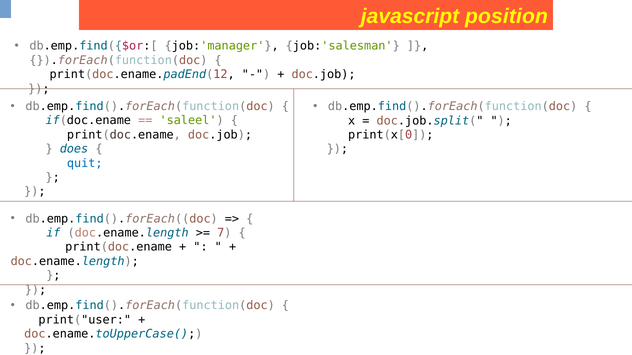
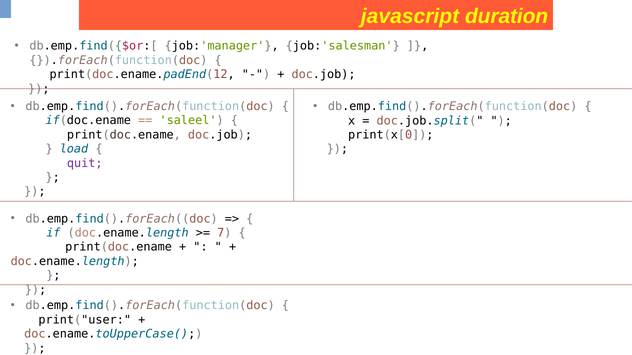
position: position -> duration
does: does -> load
quit colour: blue -> purple
